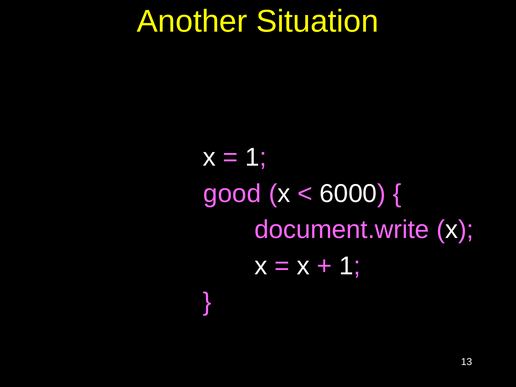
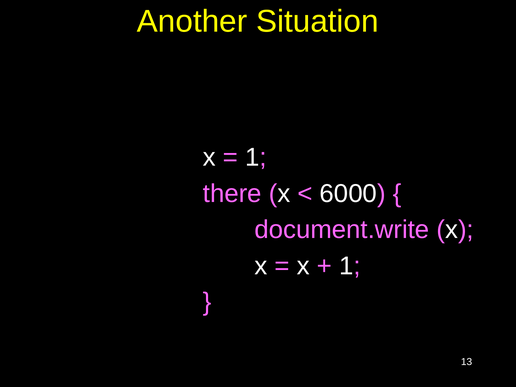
good: good -> there
